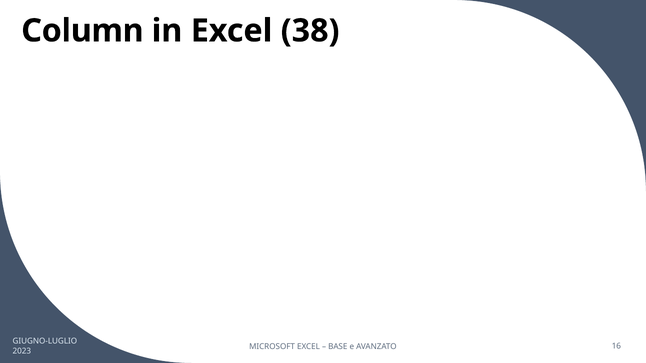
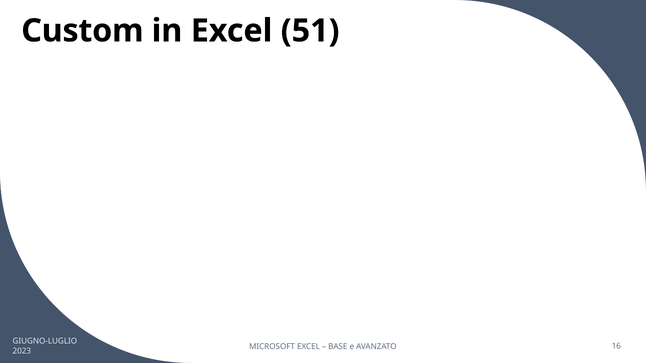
Column: Column -> Custom
38: 38 -> 51
